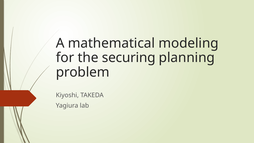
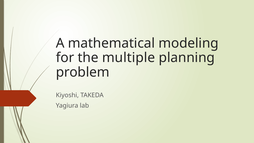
securing: securing -> multiple
